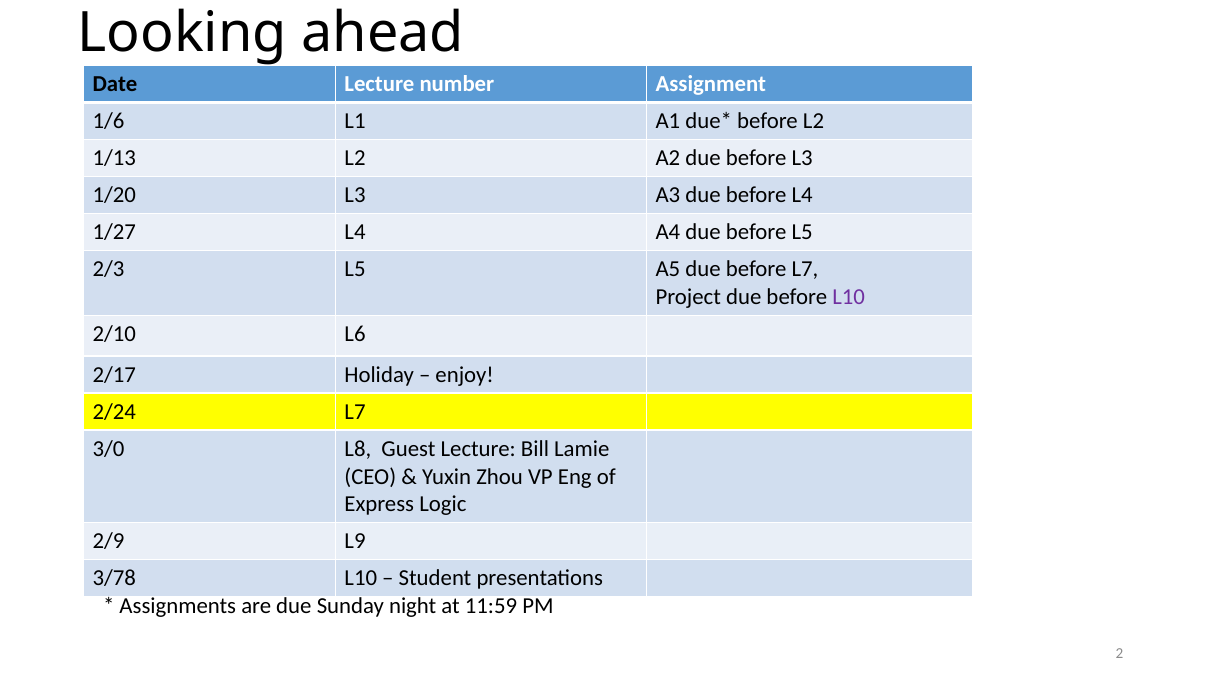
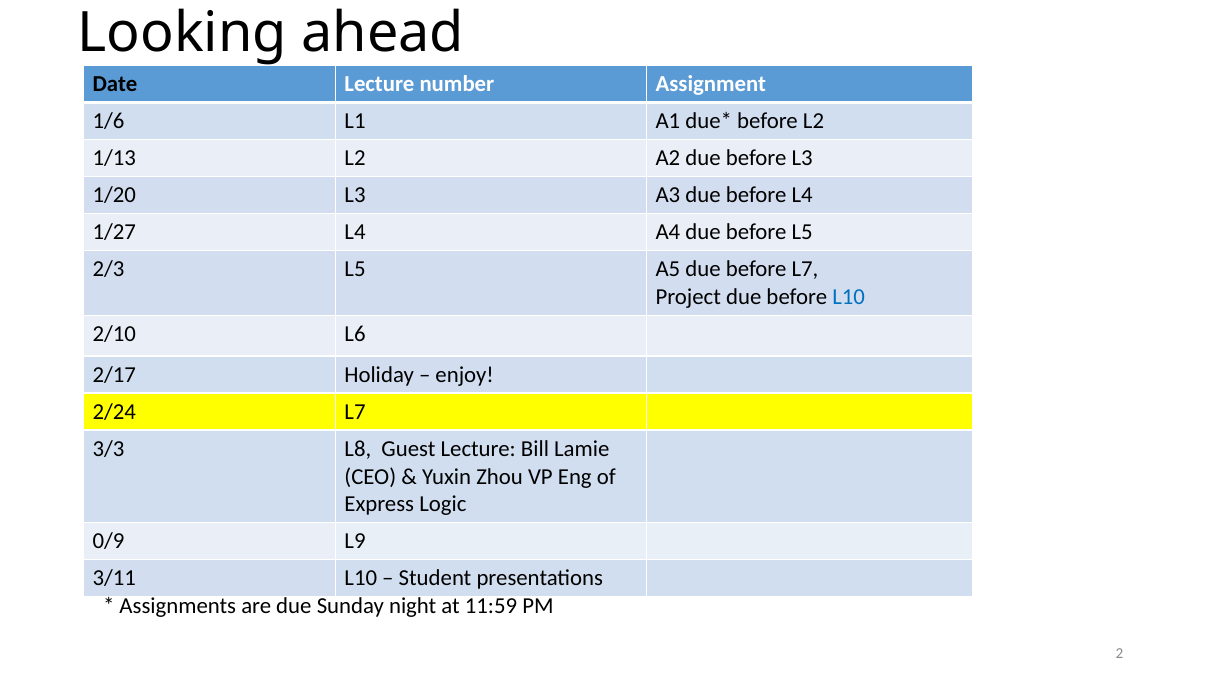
L10 at (849, 297) colour: purple -> blue
3/0: 3/0 -> 3/3
2/9: 2/9 -> 0/9
3/78: 3/78 -> 3/11
